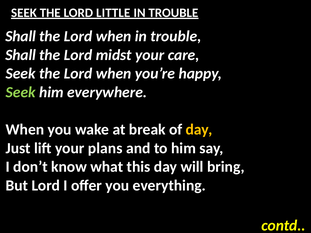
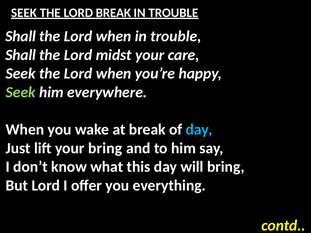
LORD LITTLE: LITTLE -> BREAK
day at (199, 130) colour: yellow -> light blue
your plans: plans -> bring
